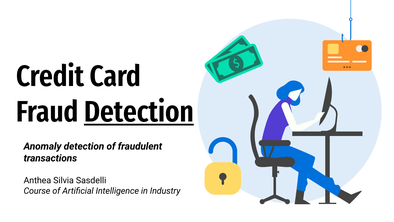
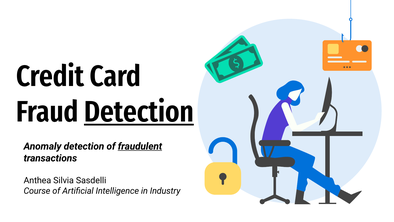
fraudulent underline: none -> present
